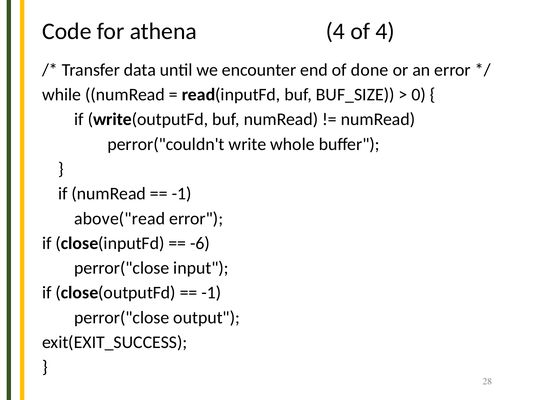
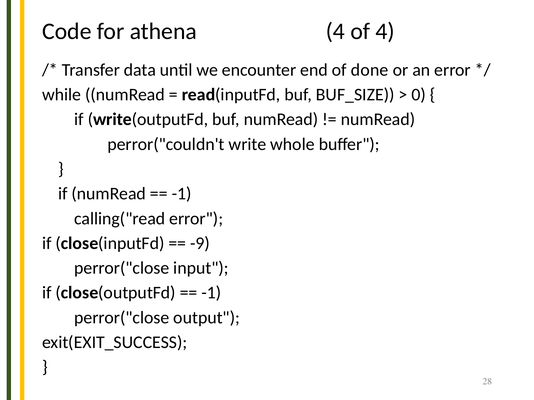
above("read: above("read -> calling("read
-6: -6 -> -9
